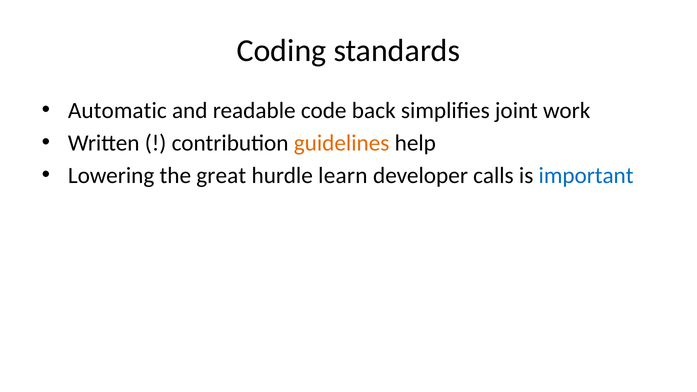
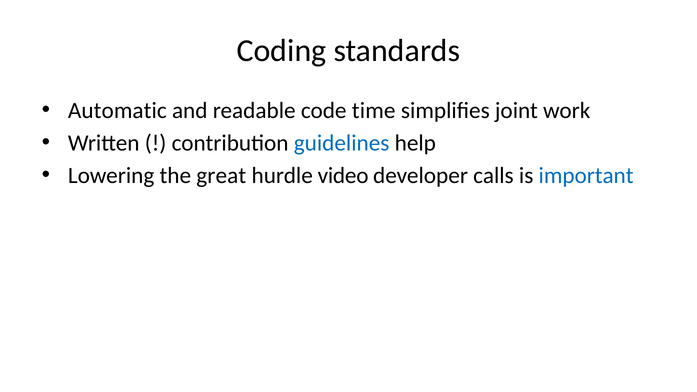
back: back -> time
guidelines colour: orange -> blue
learn: learn -> video
